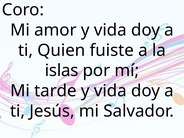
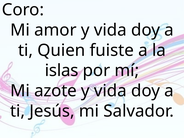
tarde: tarde -> azote
